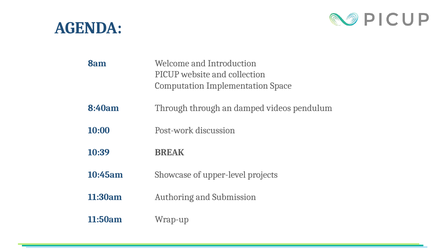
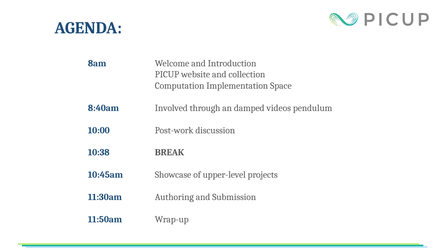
8:40am Through: Through -> Involved
10:39: 10:39 -> 10:38
